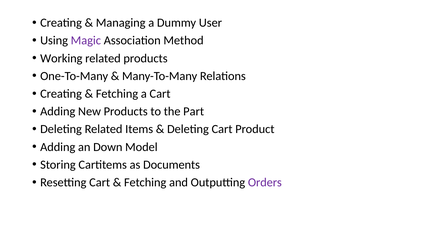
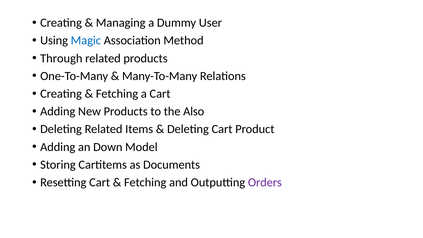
Magic colour: purple -> blue
Working: Working -> Through
Part: Part -> Also
